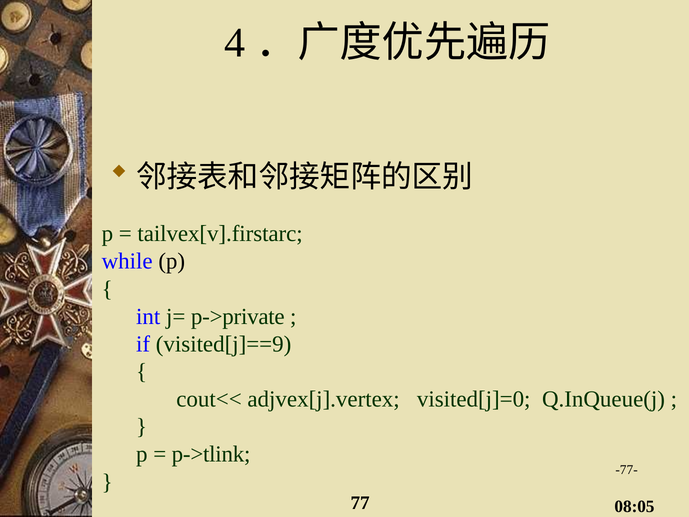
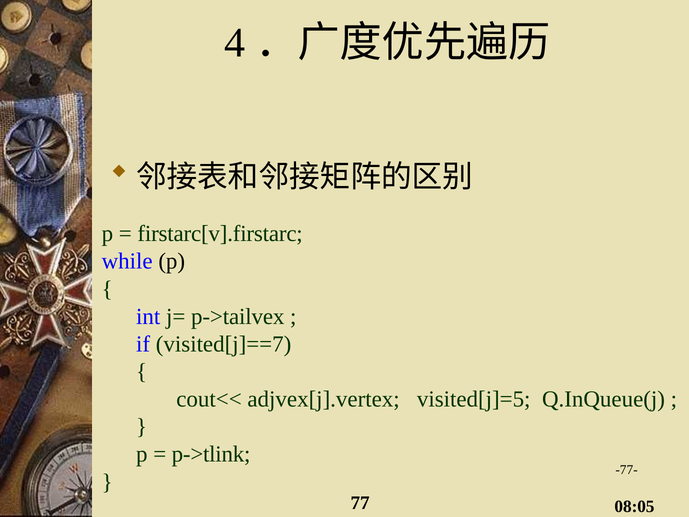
tailvex[v].firstarc: tailvex[v].firstarc -> firstarc[v].firstarc
p->private: p->private -> p->tailvex
visited[j]==9: visited[j]==9 -> visited[j]==7
visited[j]=0: visited[j]=0 -> visited[j]=5
